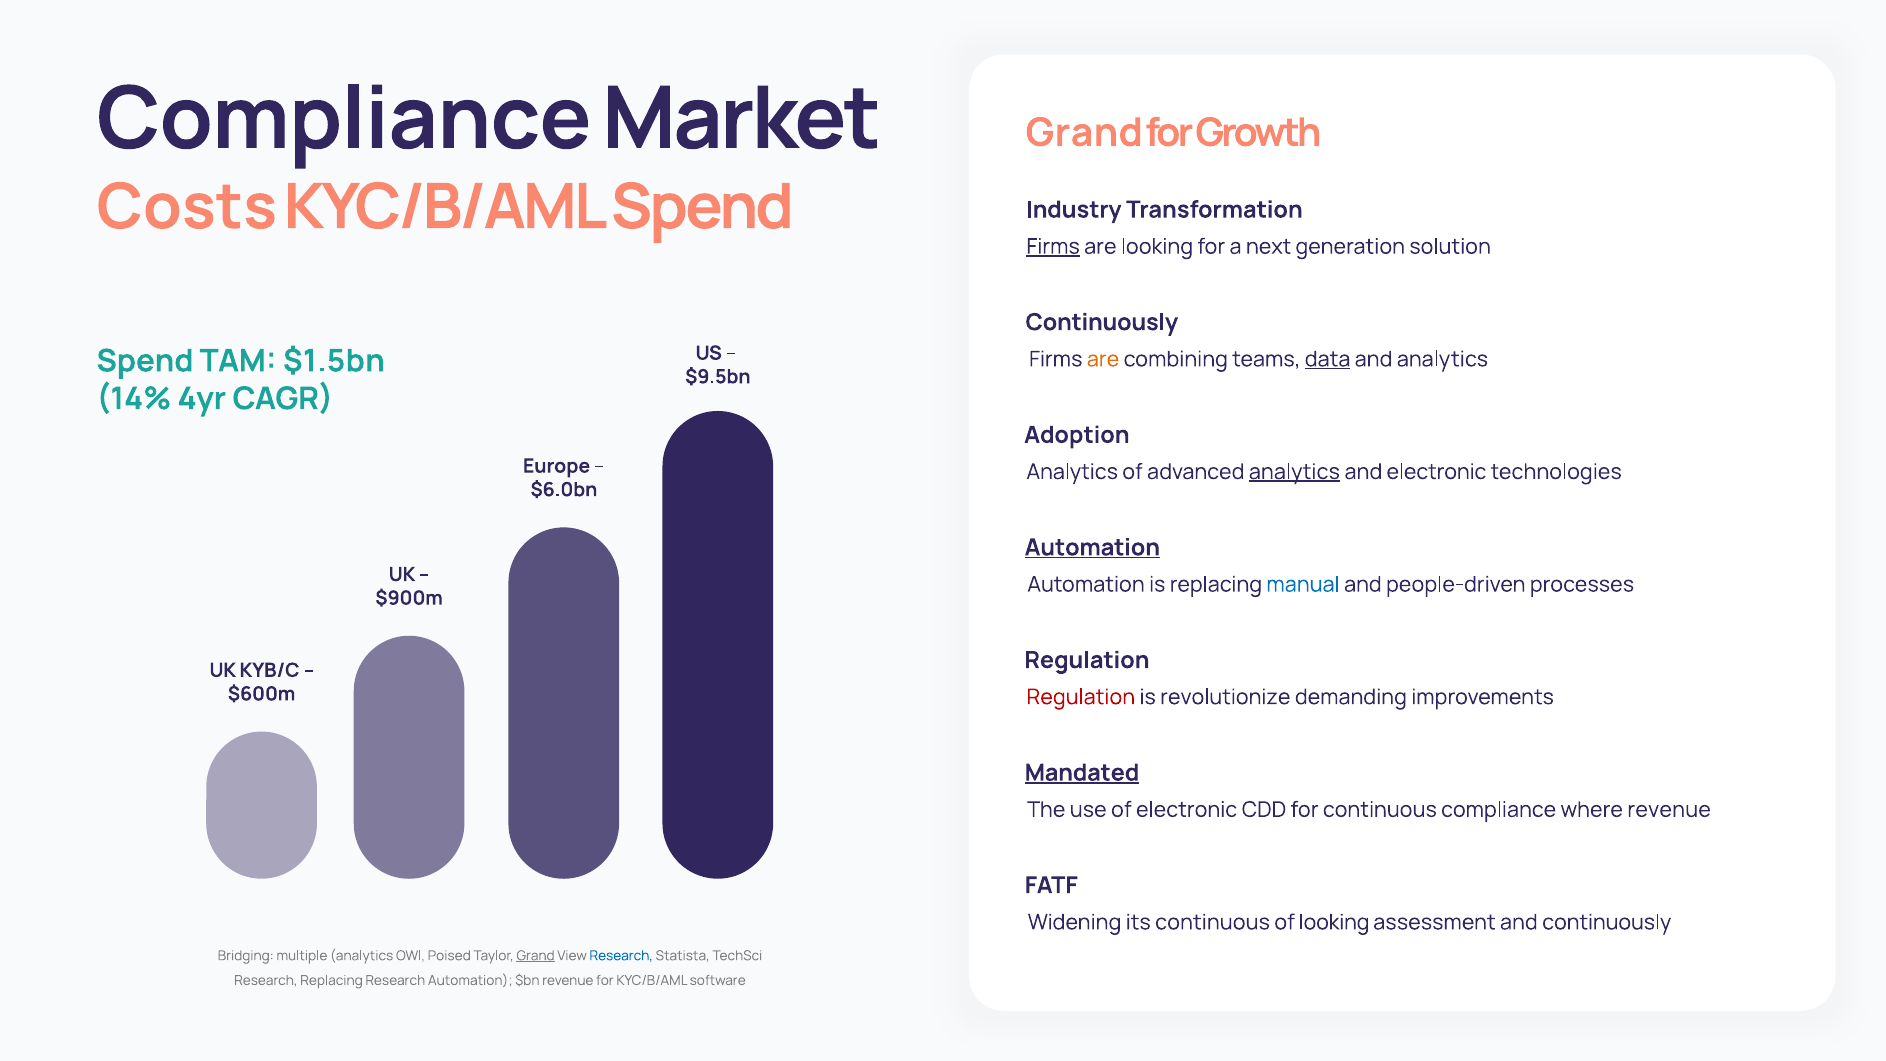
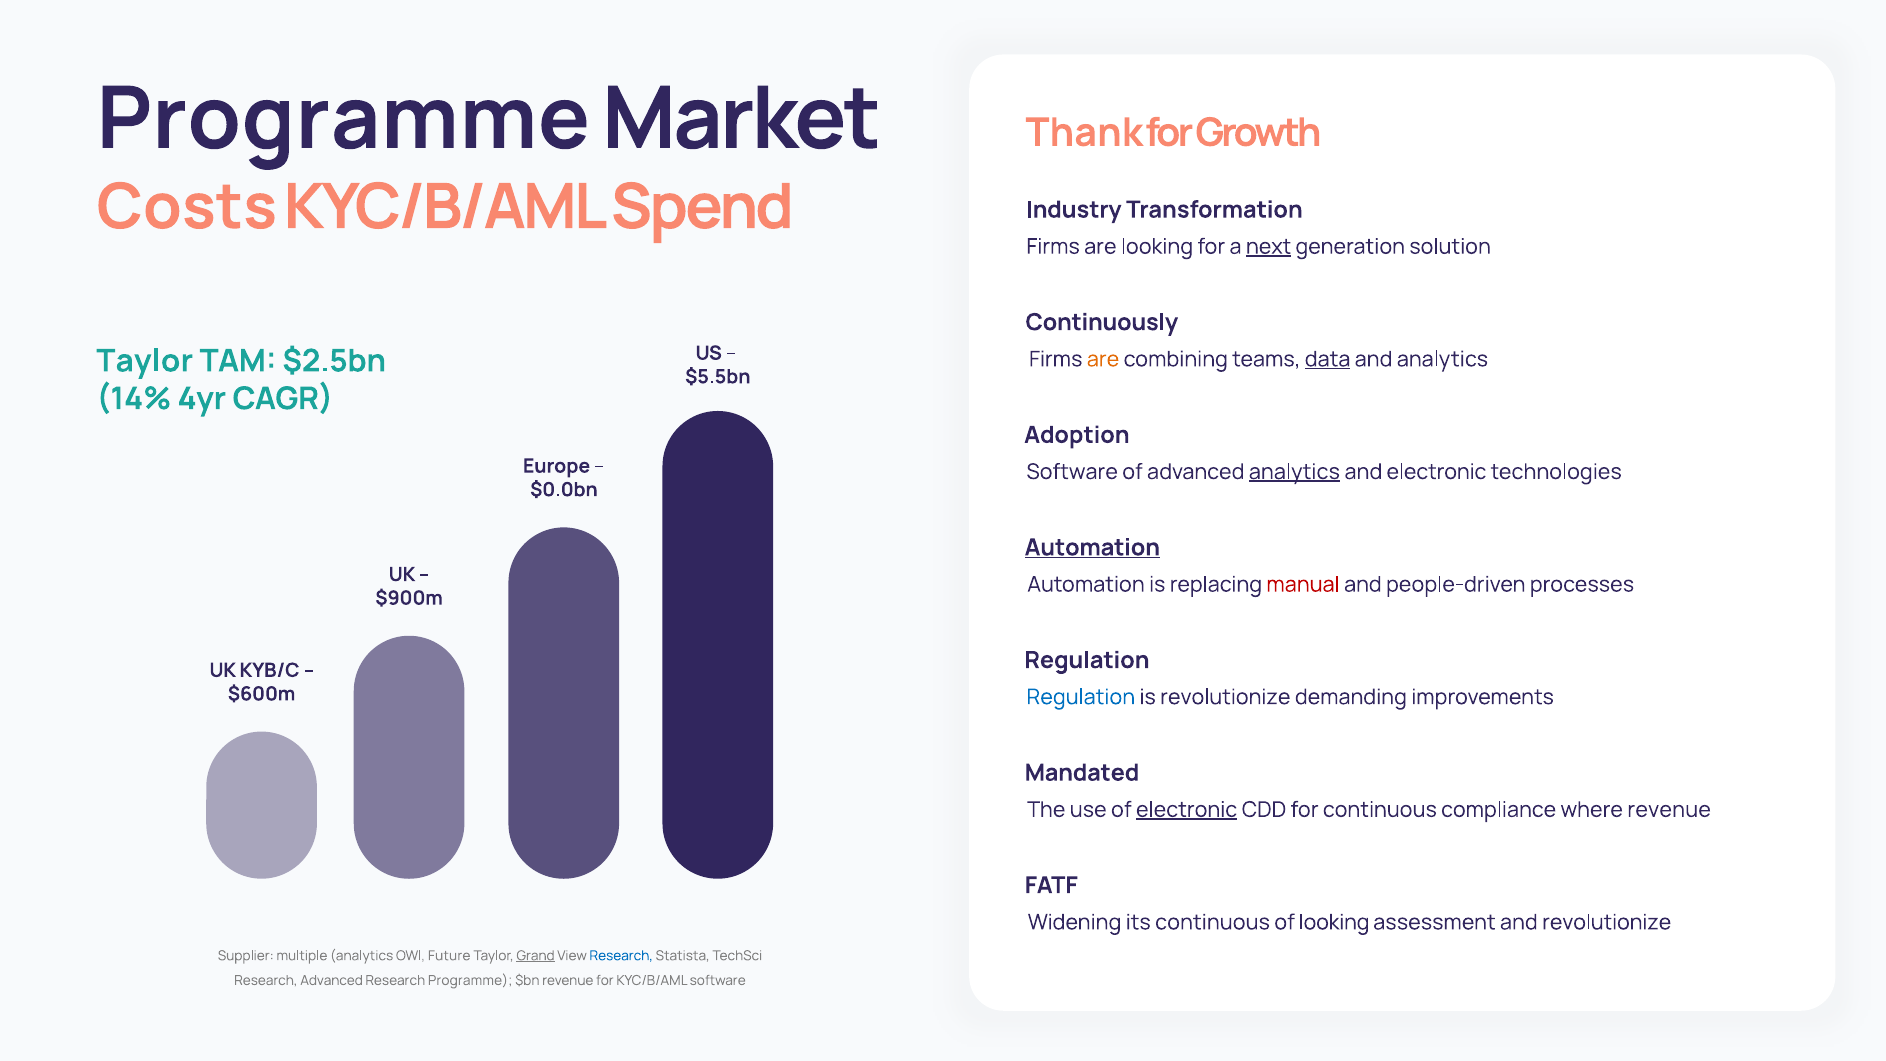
Compliance at (344, 119): Compliance -> Programme
Grand at (1084, 133): Grand -> Thank
Firms at (1053, 247) underline: present -> none
next underline: none -> present
Spend at (145, 361): Spend -> Taylor
$1.5bn: $1.5bn -> $2.5bn
$9.5bn: $9.5bn -> $5.5bn
Analytics at (1072, 472): Analytics -> Software
$6.0bn: $6.0bn -> $0.0bn
manual colour: blue -> red
Regulation at (1081, 697) colour: red -> blue
Mandated underline: present -> none
electronic at (1187, 810) underline: none -> present
and continuously: continuously -> revolutionize
Bridging: Bridging -> Supplier
Poised: Poised -> Future
Research Replacing: Replacing -> Advanced
Research Automation: Automation -> Programme
